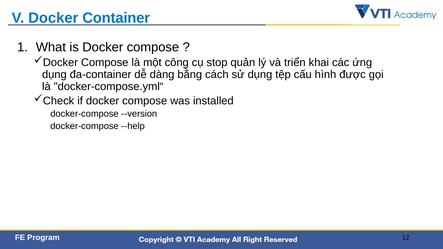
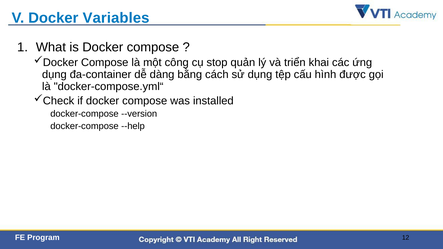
Container: Container -> Variables
